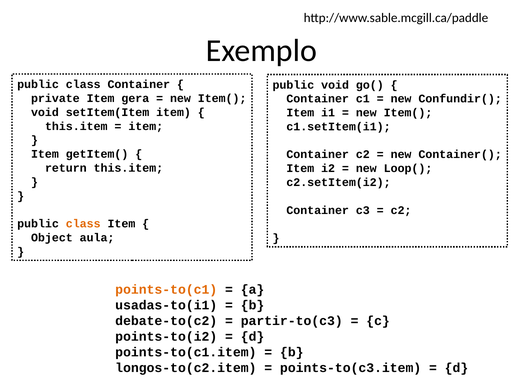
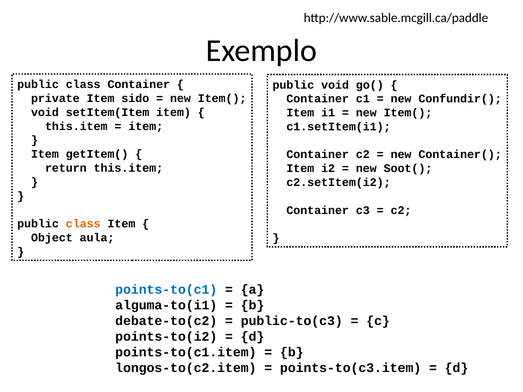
gera: gera -> sido
Loop(: Loop( -> Soot(
points-to(c1 colour: orange -> blue
usadas-to(i1: usadas-to(i1 -> alguma-to(i1
partir-to(c3: partir-to(c3 -> public-to(c3
